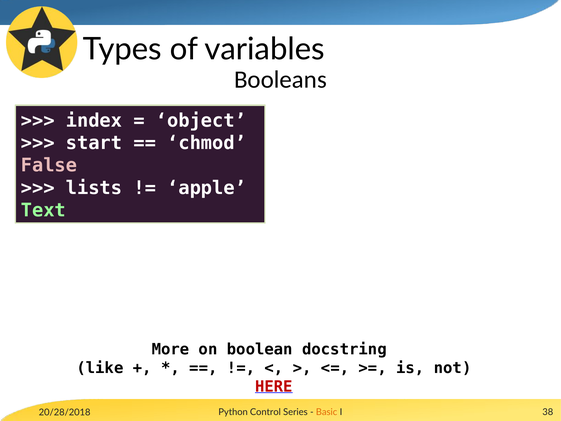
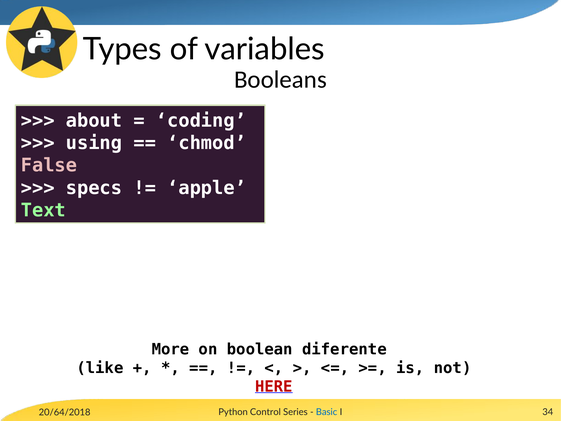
index: index -> about
object: object -> coding
start: start -> using
lists: lists -> specs
docstring: docstring -> diferente
20/28/2018: 20/28/2018 -> 20/64/2018
Basic colour: orange -> blue
38: 38 -> 34
